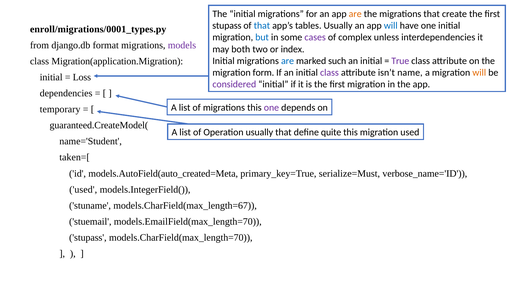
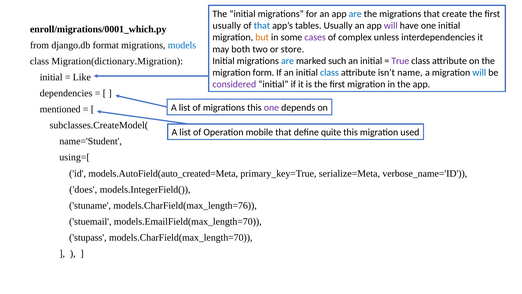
are at (355, 14) colour: orange -> blue
stupass at (227, 26): stupass -> usually
will at (391, 26) colour: blue -> purple
enroll/migrations/0001_types.py: enroll/migrations/0001_types.py -> enroll/migrations/0001_which.py
but colour: blue -> orange
models colour: purple -> blue
index: index -> store
Migration(application.Migration: Migration(application.Migration -> Migration(dictionary.Migration
class at (329, 73) colour: purple -> blue
will at (479, 73) colour: orange -> blue
Loss: Loss -> Like
temporary: temporary -> mentioned
guaranteed.CreateModel(: guaranteed.CreateModel( -> subclasses.CreateModel(
Operation usually: usually -> mobile
taken=[: taken=[ -> using=[
serialize=Must: serialize=Must -> serialize=Meta
used at (83, 189): used -> does
models.CharField(max_length=67: models.CharField(max_length=67 -> models.CharField(max_length=76
